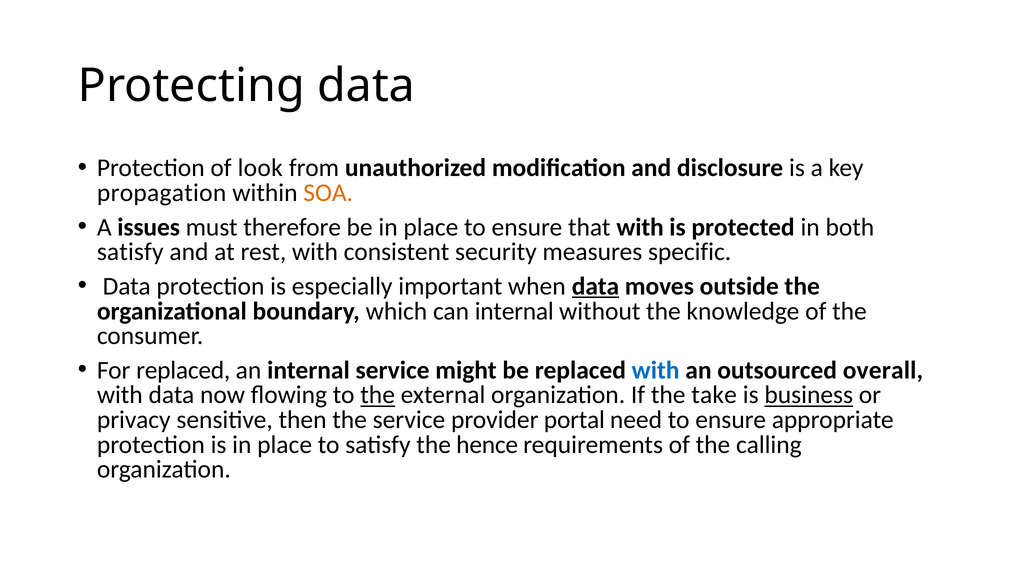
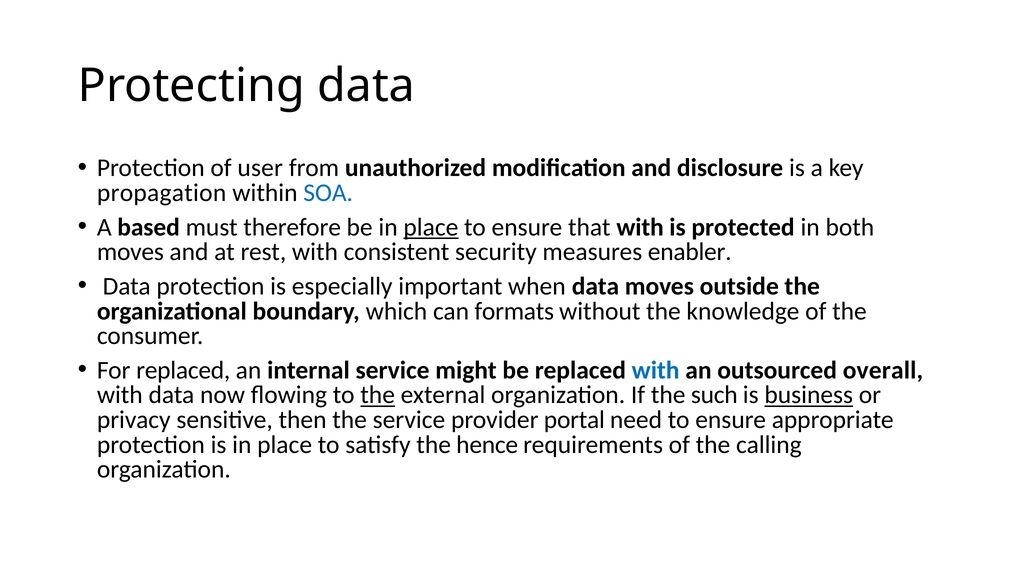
look: look -> user
SOA colour: orange -> blue
issues: issues -> based
place at (431, 227) underline: none -> present
satisfy at (130, 252): satisfy -> moves
specific: specific -> enabler
data at (595, 286) underline: present -> none
can internal: internal -> formats
take: take -> such
